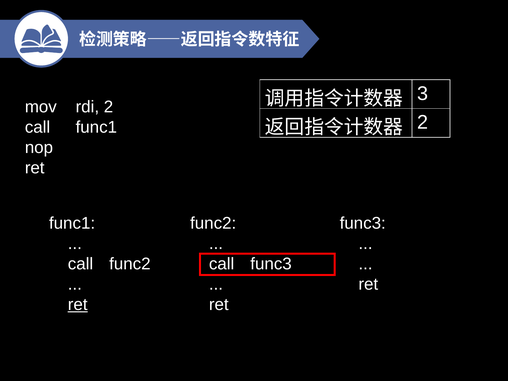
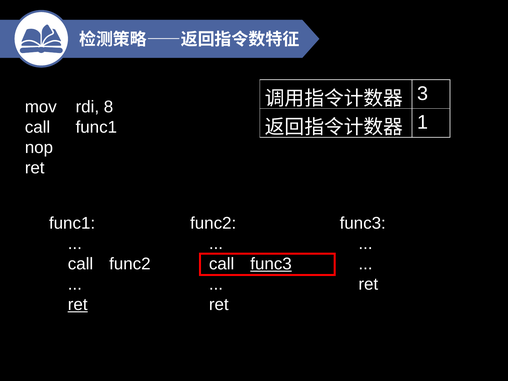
rdi 2: 2 -> 8
2 at (423, 122): 2 -> 1
func3 at (271, 264) underline: none -> present
